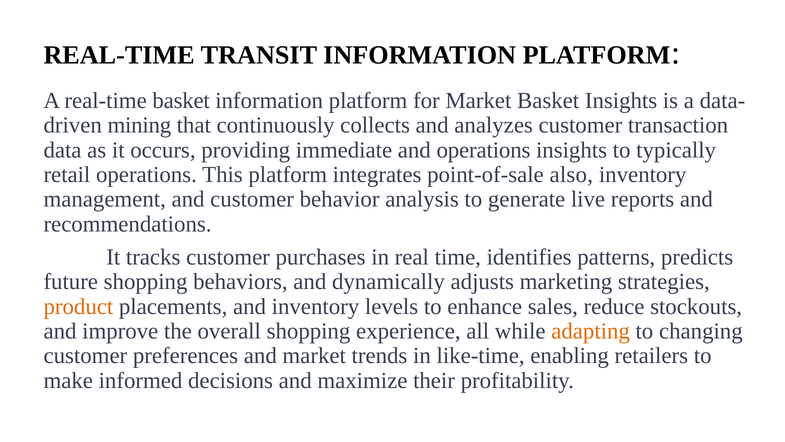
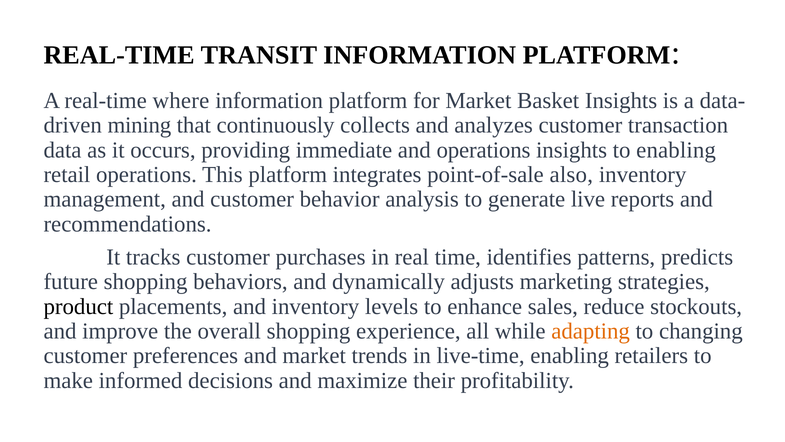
real-time basket: basket -> where
to typically: typically -> enabling
product colour: orange -> black
like-time: like-time -> live-time
